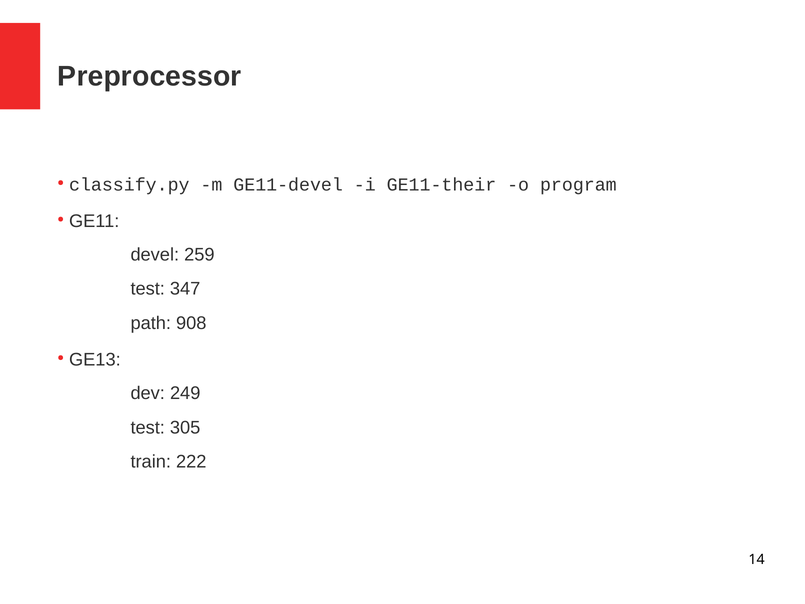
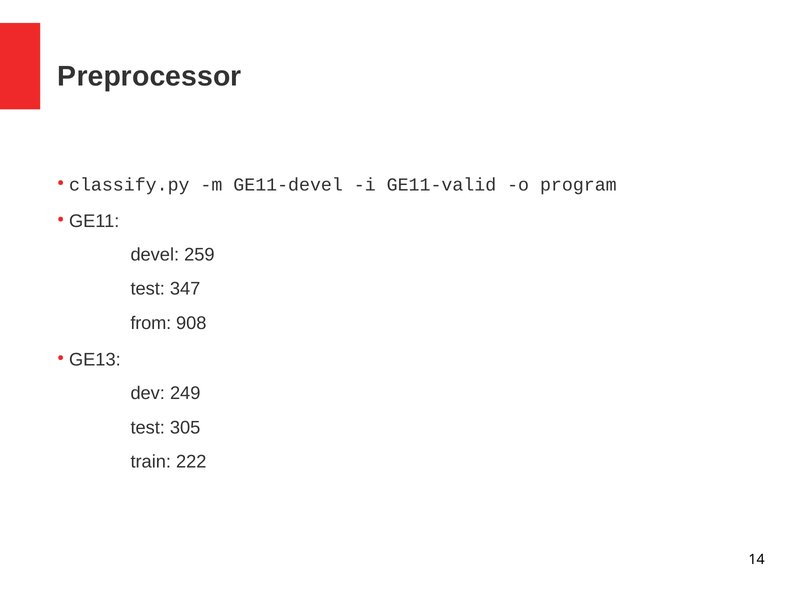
GE11-their: GE11-their -> GE11-valid
path: path -> from
